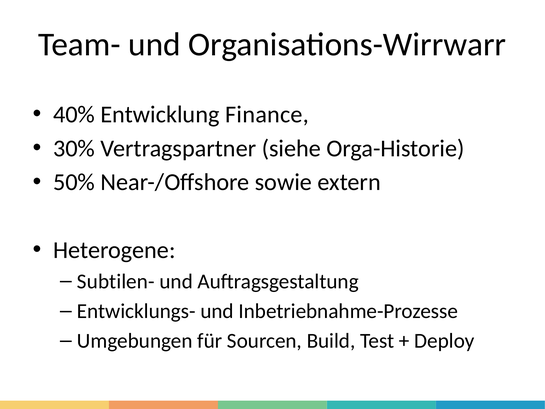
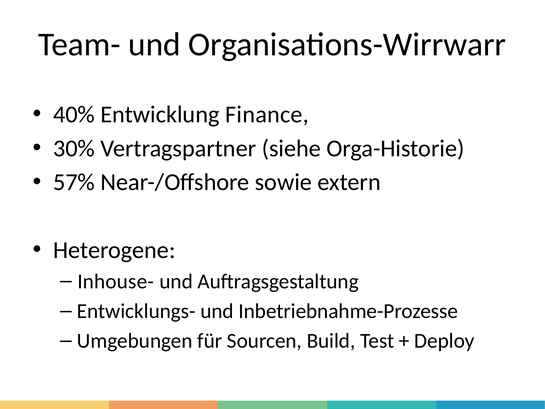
50%: 50% -> 57%
Subtilen-: Subtilen- -> Inhouse-
